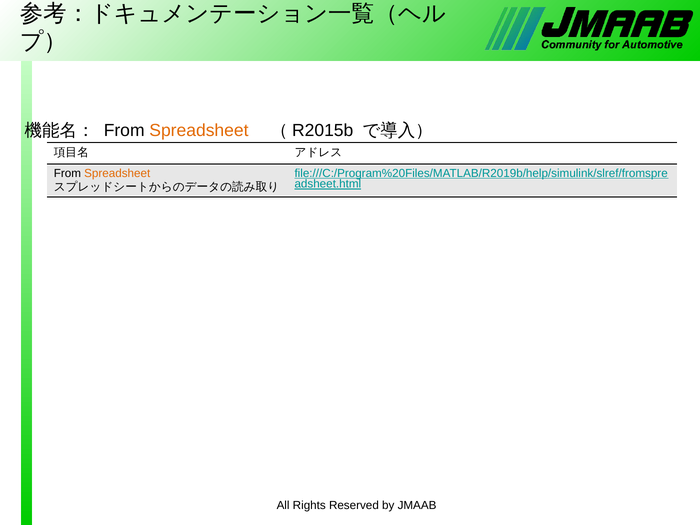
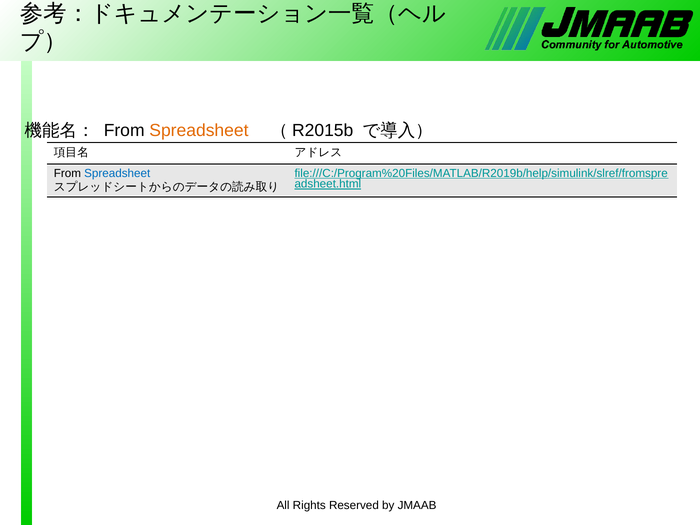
Spreadsheet at (117, 173) colour: orange -> blue
